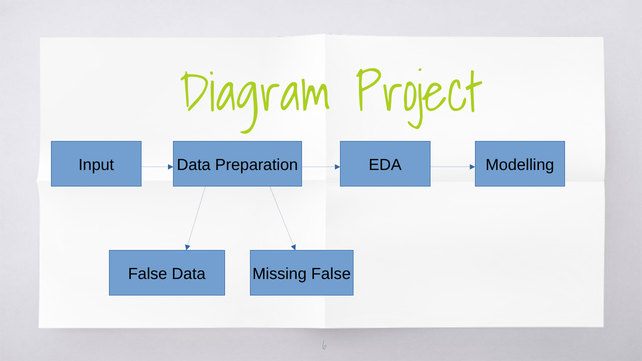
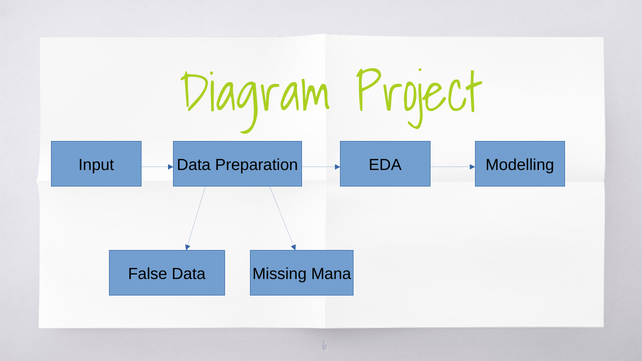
Missing False: False -> Mana
